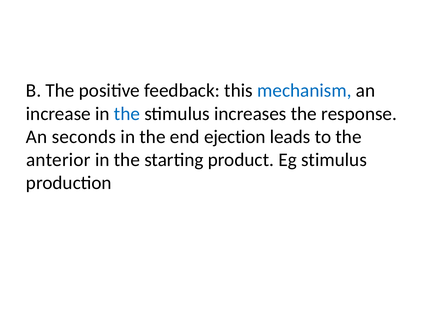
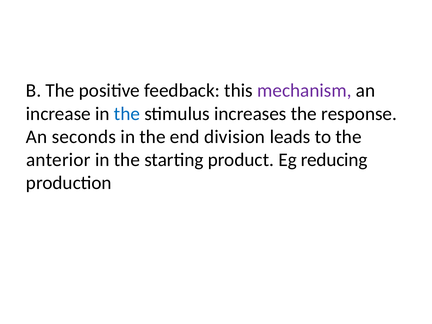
mechanism colour: blue -> purple
ejection: ejection -> division
Eg stimulus: stimulus -> reducing
